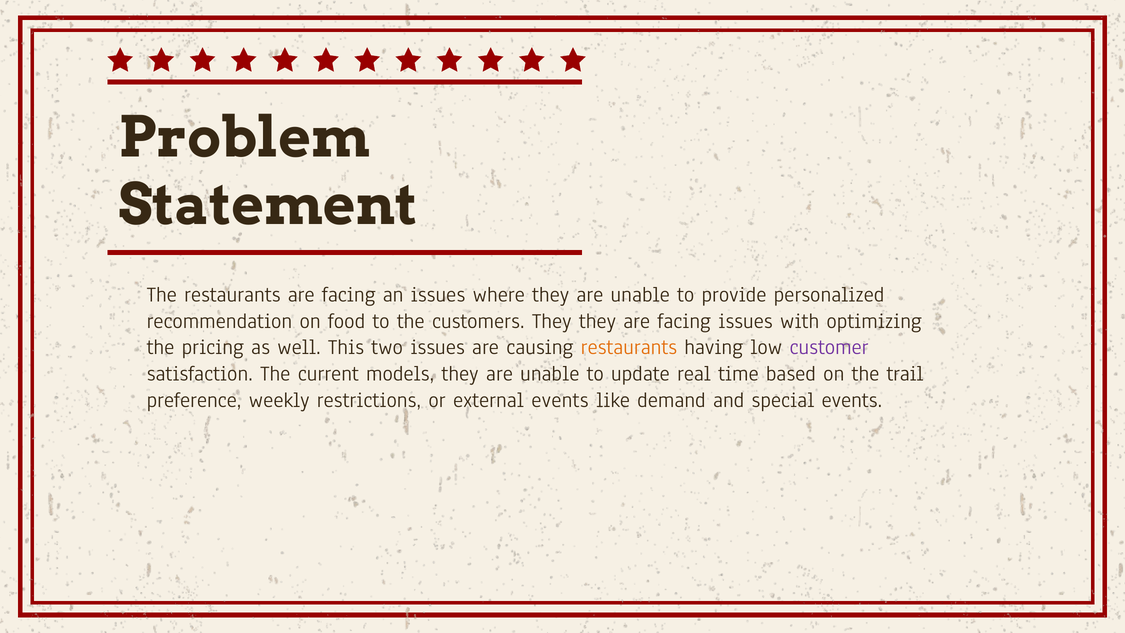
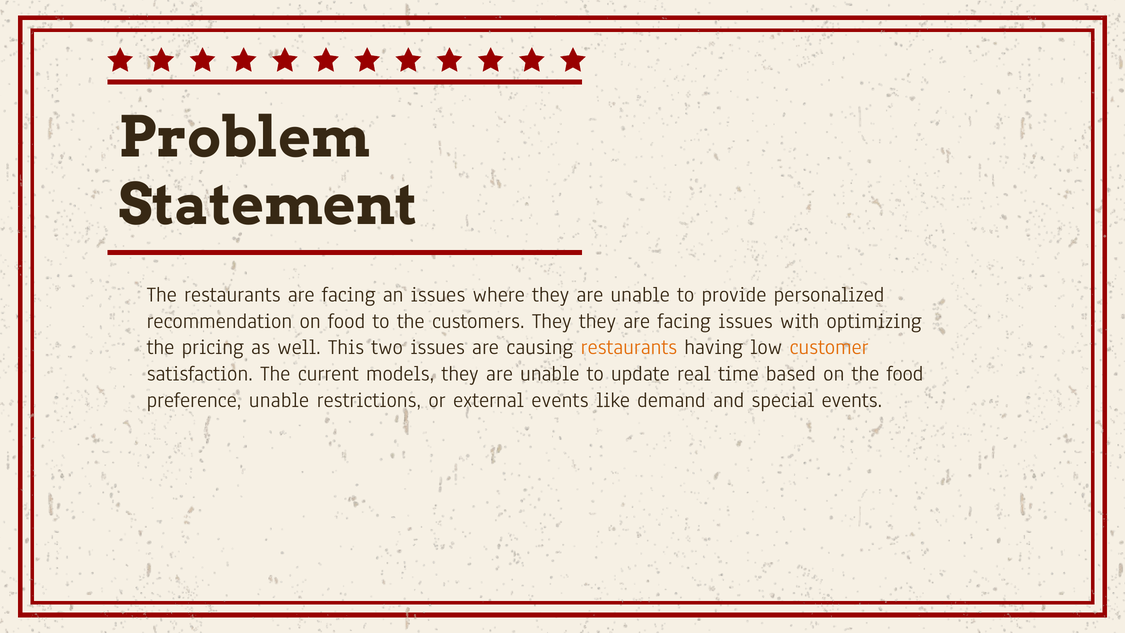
customer colour: purple -> orange
the trail: trail -> food
preference weekly: weekly -> unable
